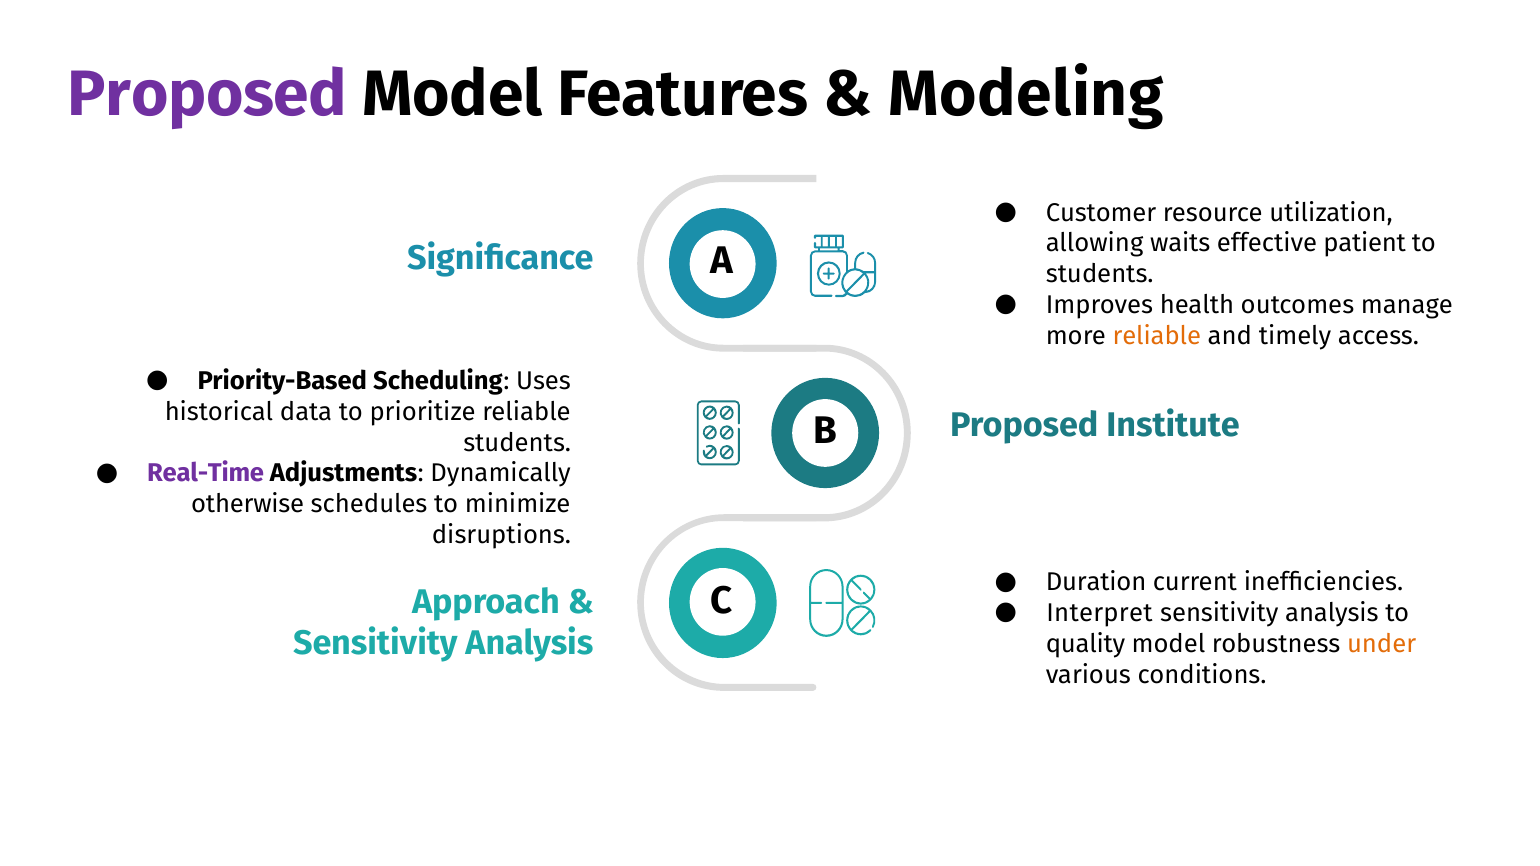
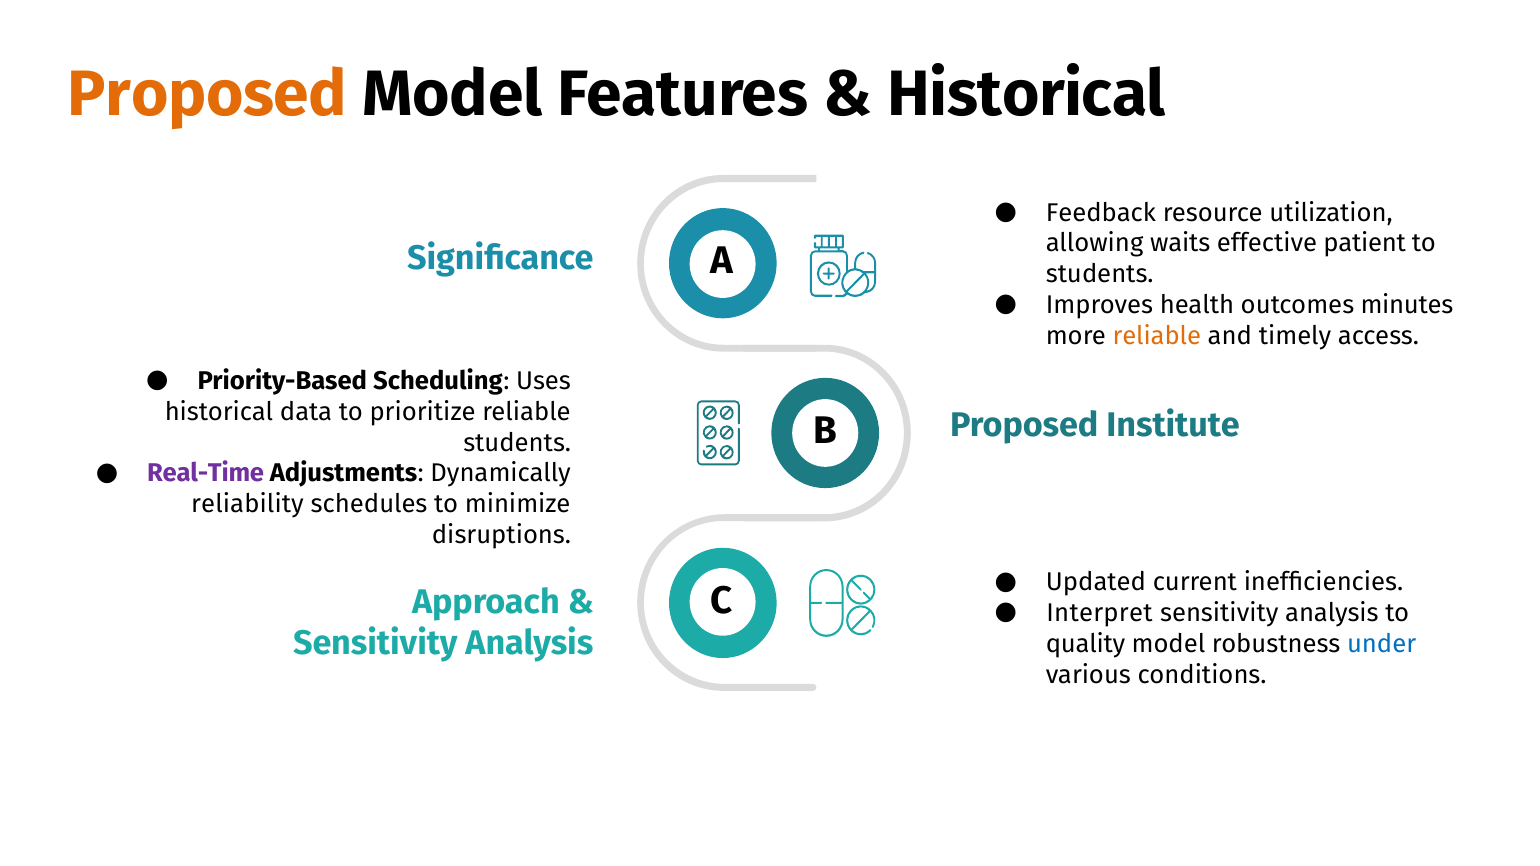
Proposed at (208, 95) colour: purple -> orange
Modeling at (1026, 95): Modeling -> Historical
Customer: Customer -> Feedback
manage: manage -> minutes
otherwise: otherwise -> reliability
Duration: Duration -> Updated
under colour: orange -> blue
